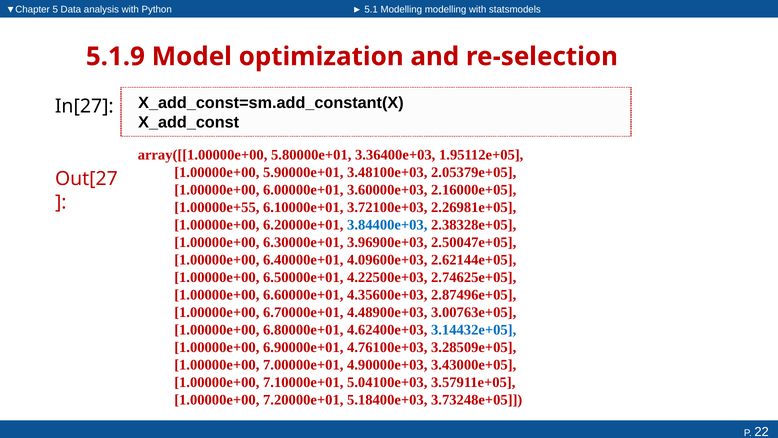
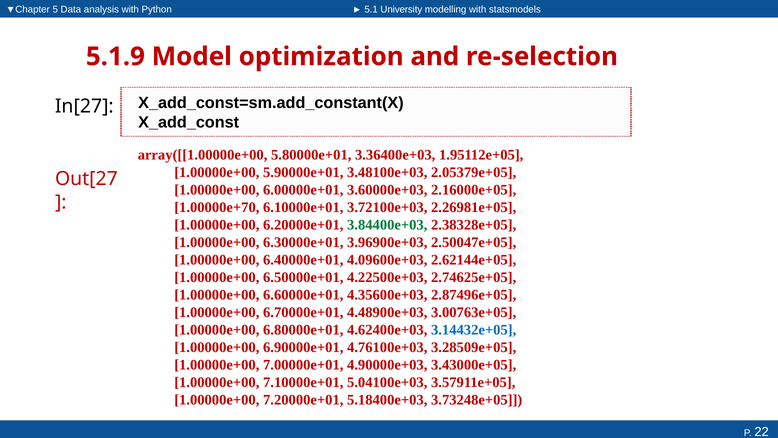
5.1 Modelling: Modelling -> University
1.00000e+55: 1.00000e+55 -> 1.00000e+70
3.84400e+03 colour: blue -> green
